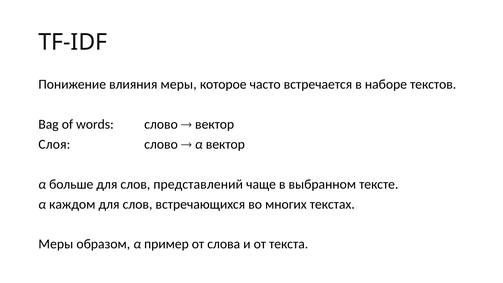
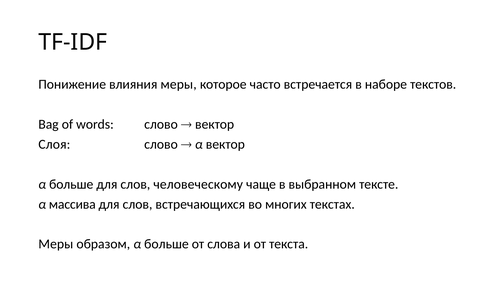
представлений: представлений -> человеческому
каждом: каждом -> массива
образом α пример: пример -> больше
